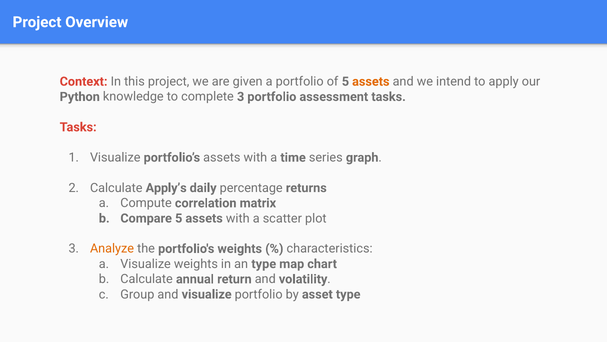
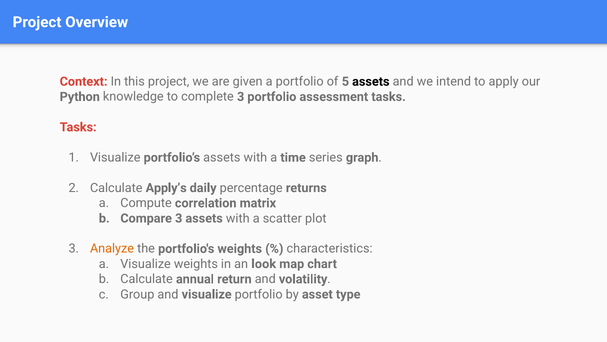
assets at (371, 81) colour: orange -> black
Compare 5: 5 -> 3
an type: type -> look
